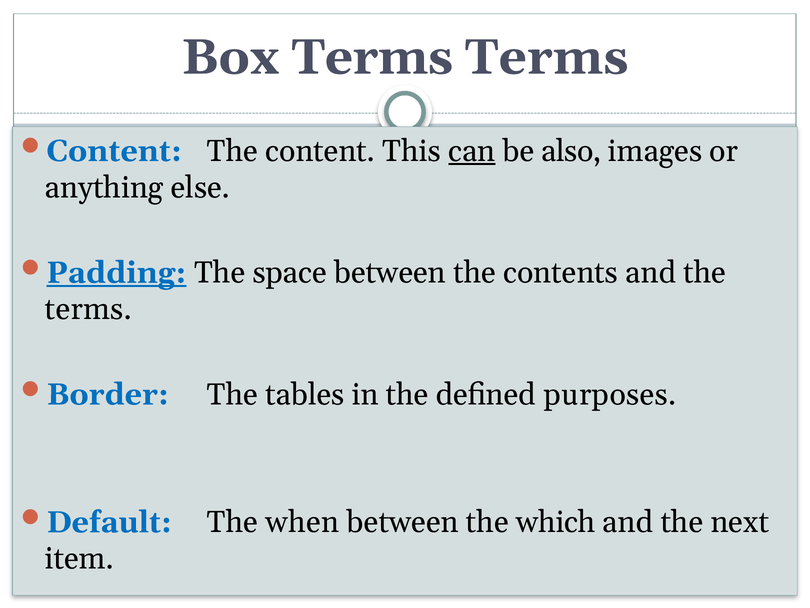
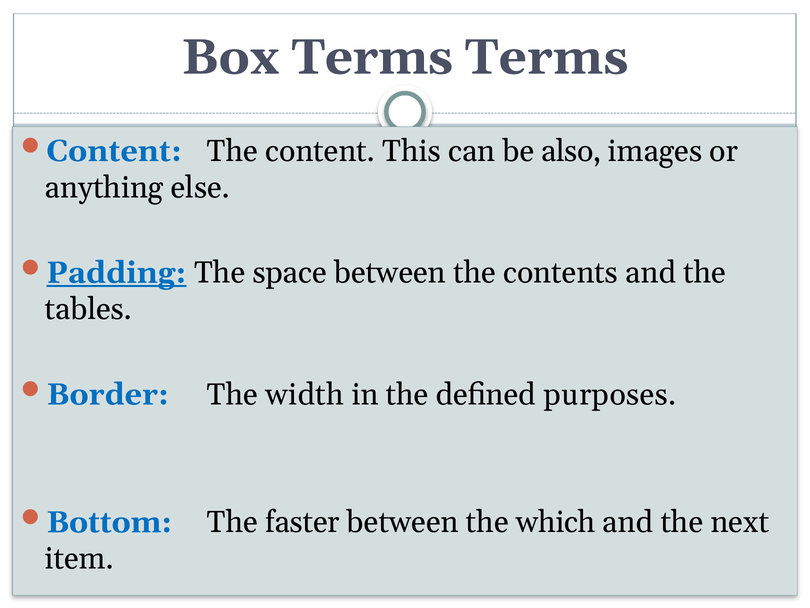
can underline: present -> none
terms at (88, 309): terms -> tables
tables: tables -> width
Default: Default -> Bottom
when: when -> faster
